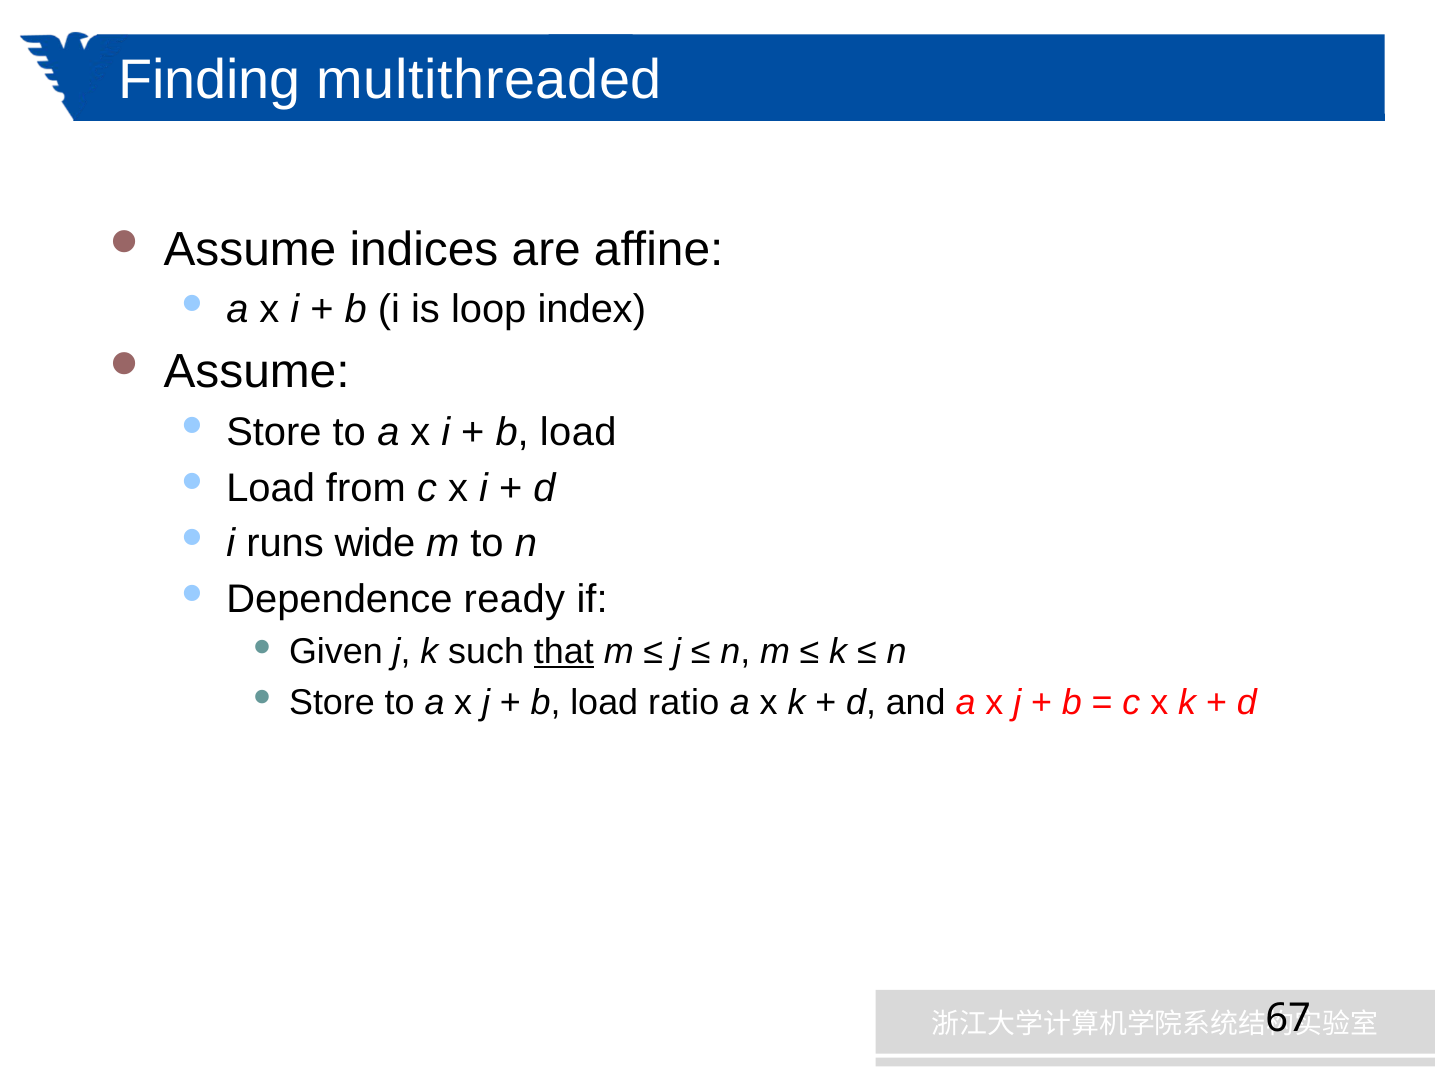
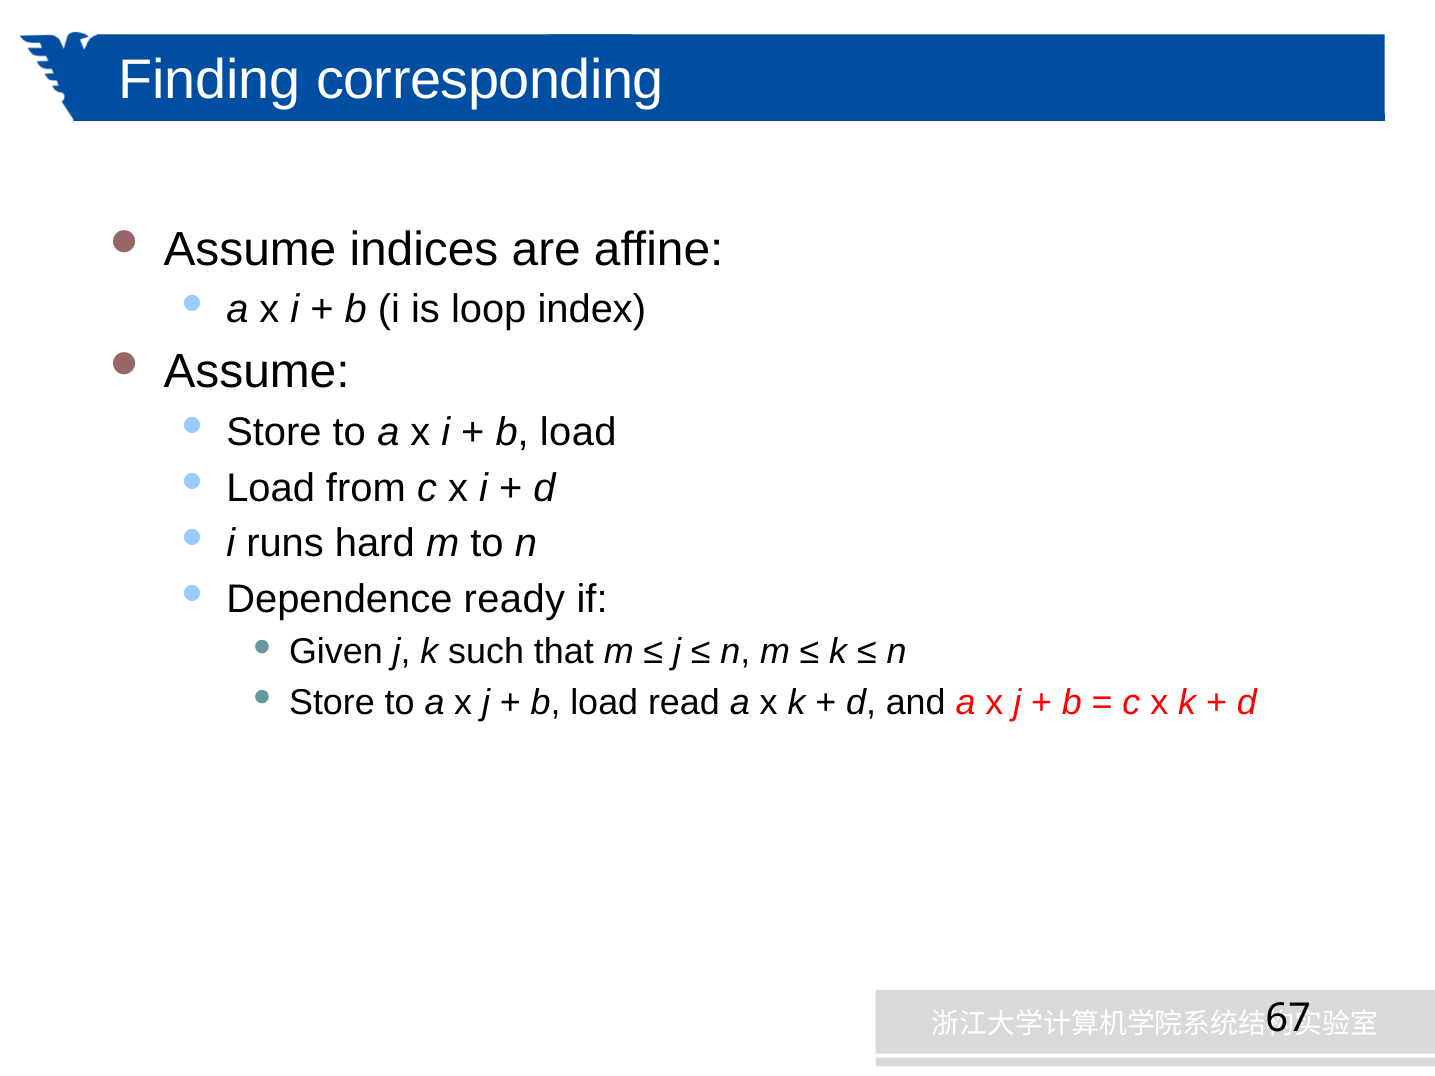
multithreaded: multithreaded -> corresponding
wide: wide -> hard
that underline: present -> none
ratio: ratio -> read
